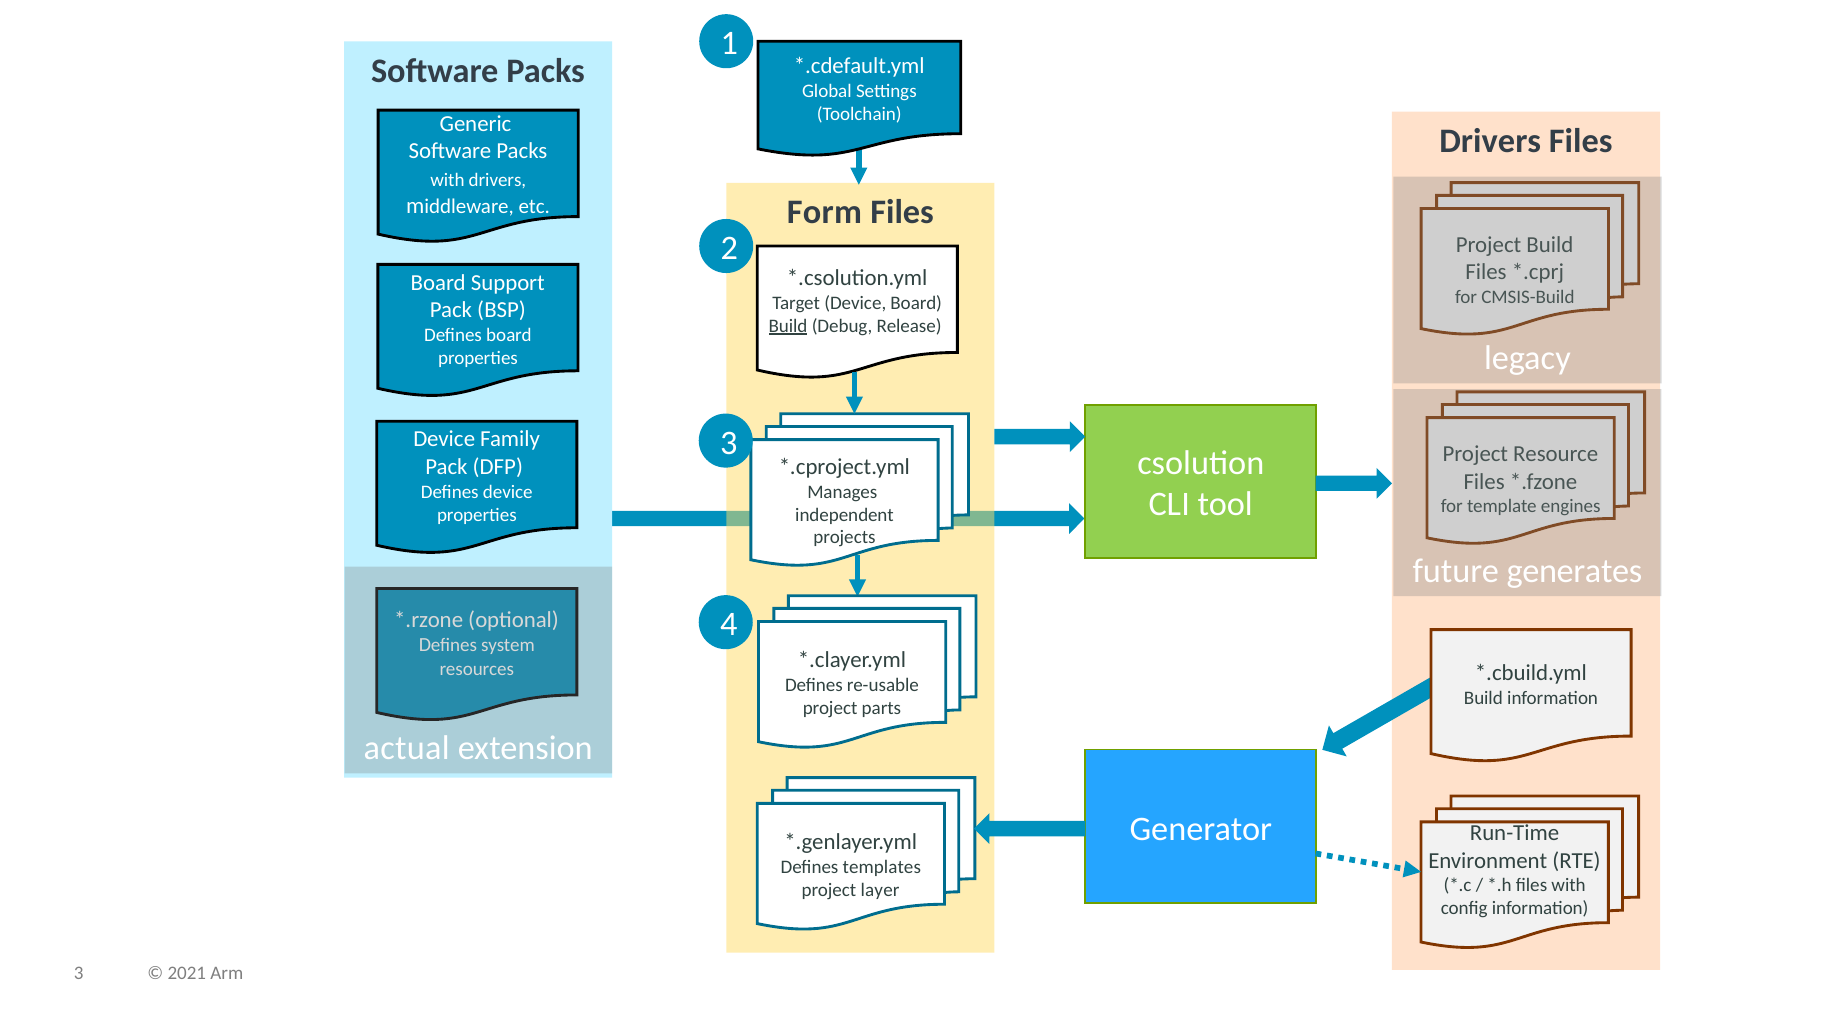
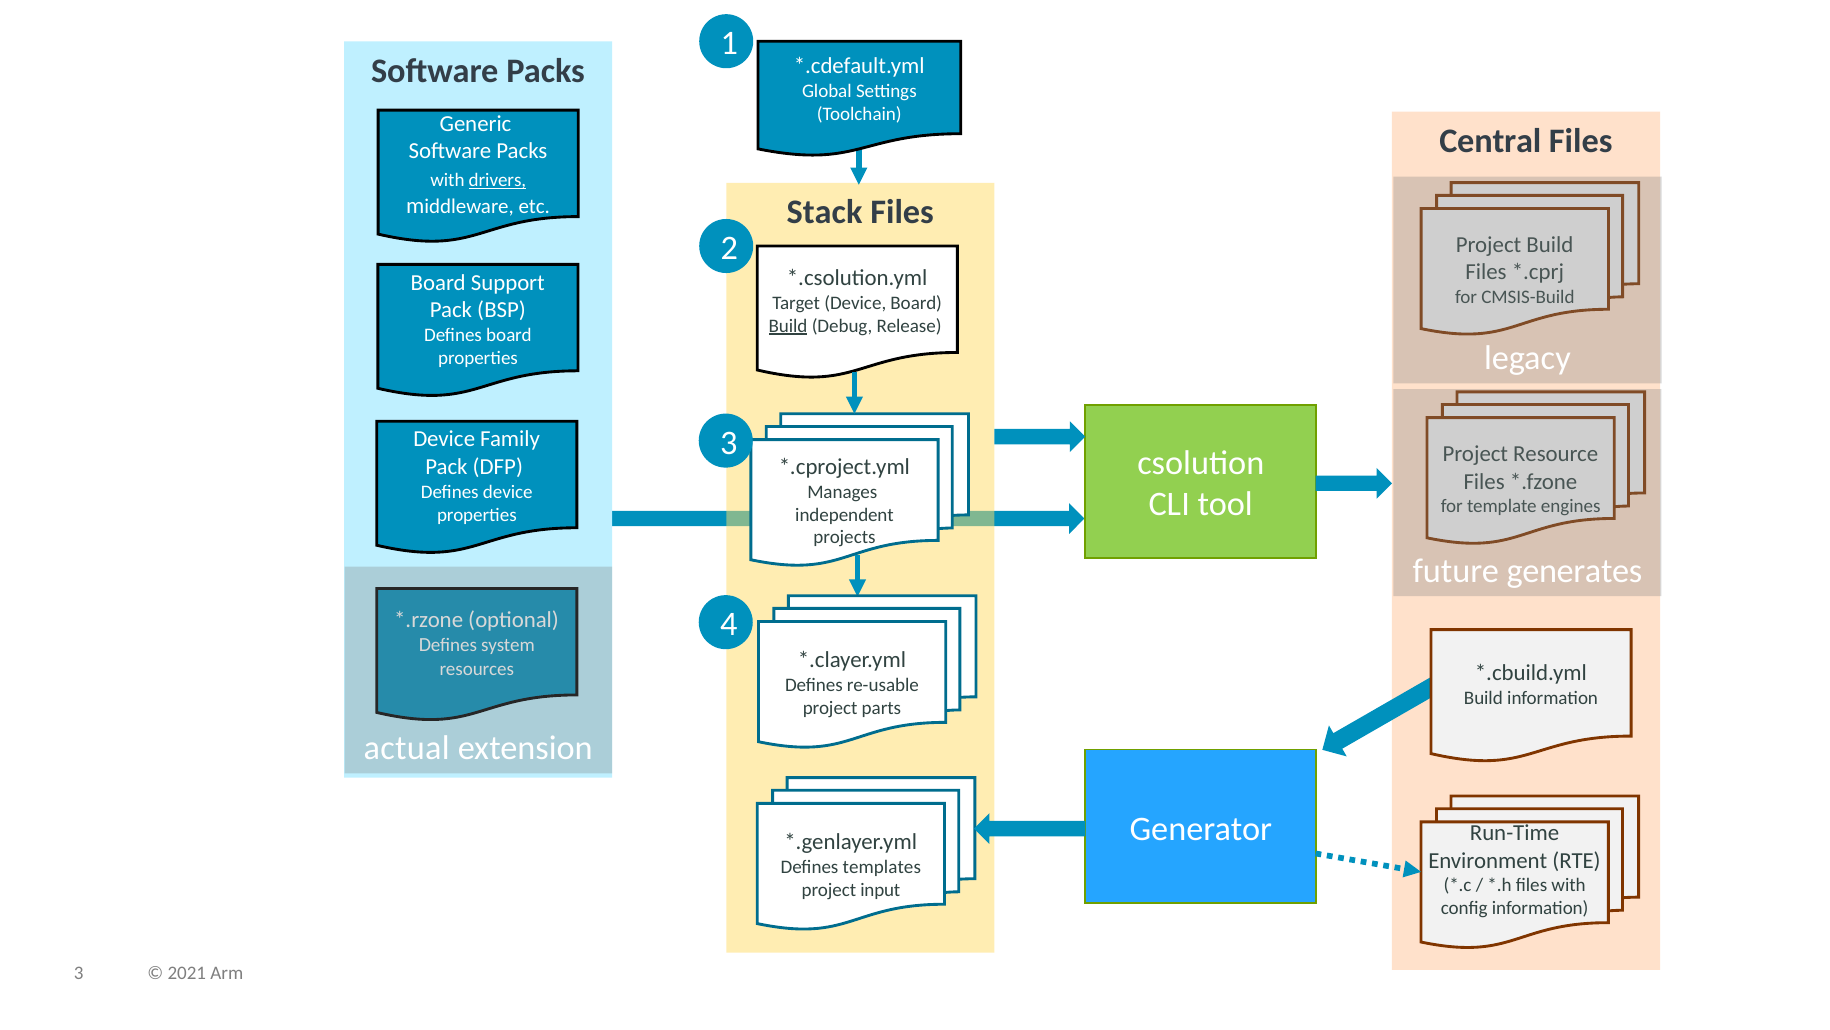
Drivers at (1490, 141): Drivers -> Central
drivers at (497, 180) underline: none -> present
Form: Form -> Stack
layer: layer -> input
